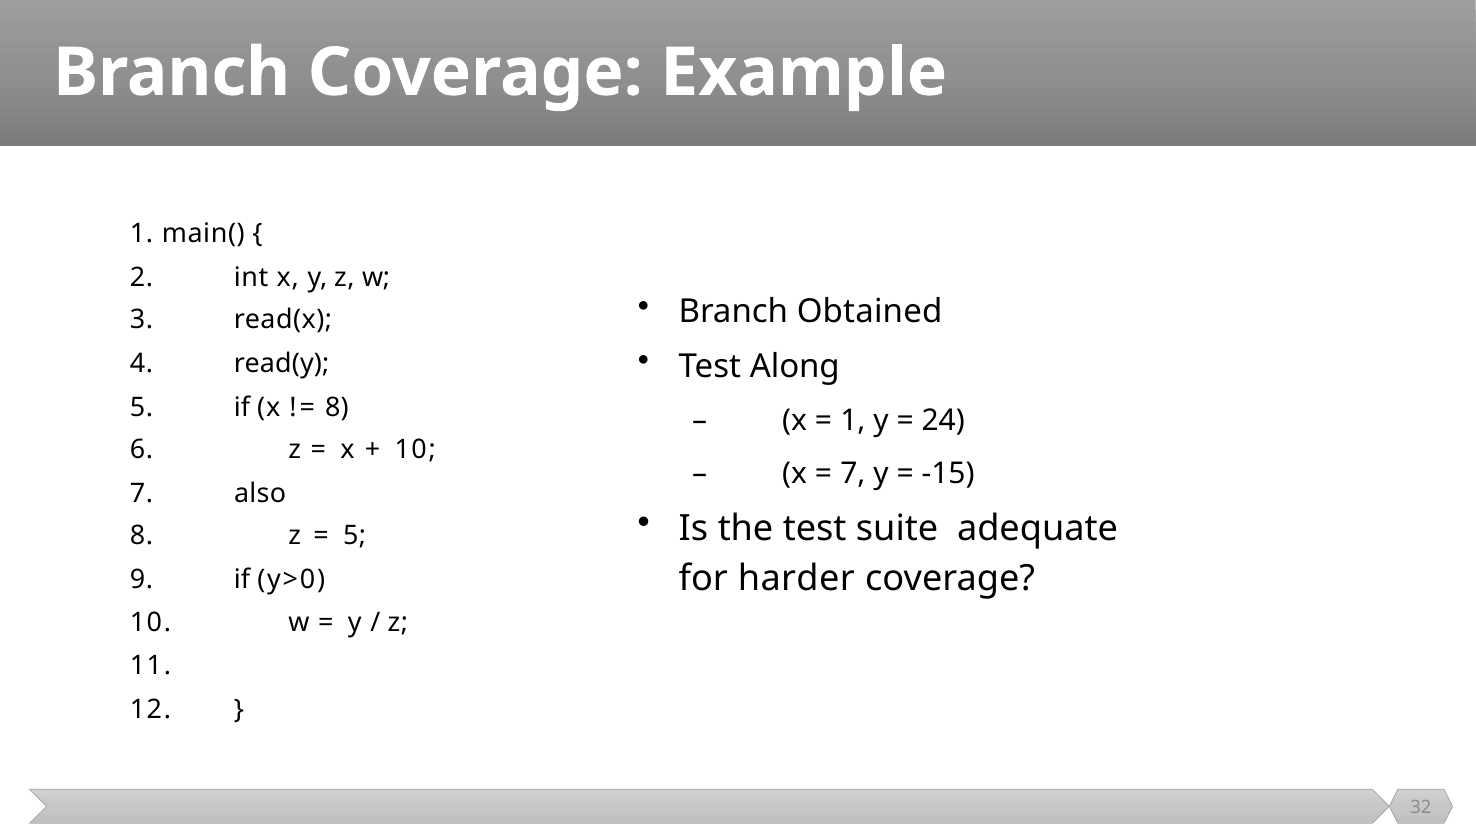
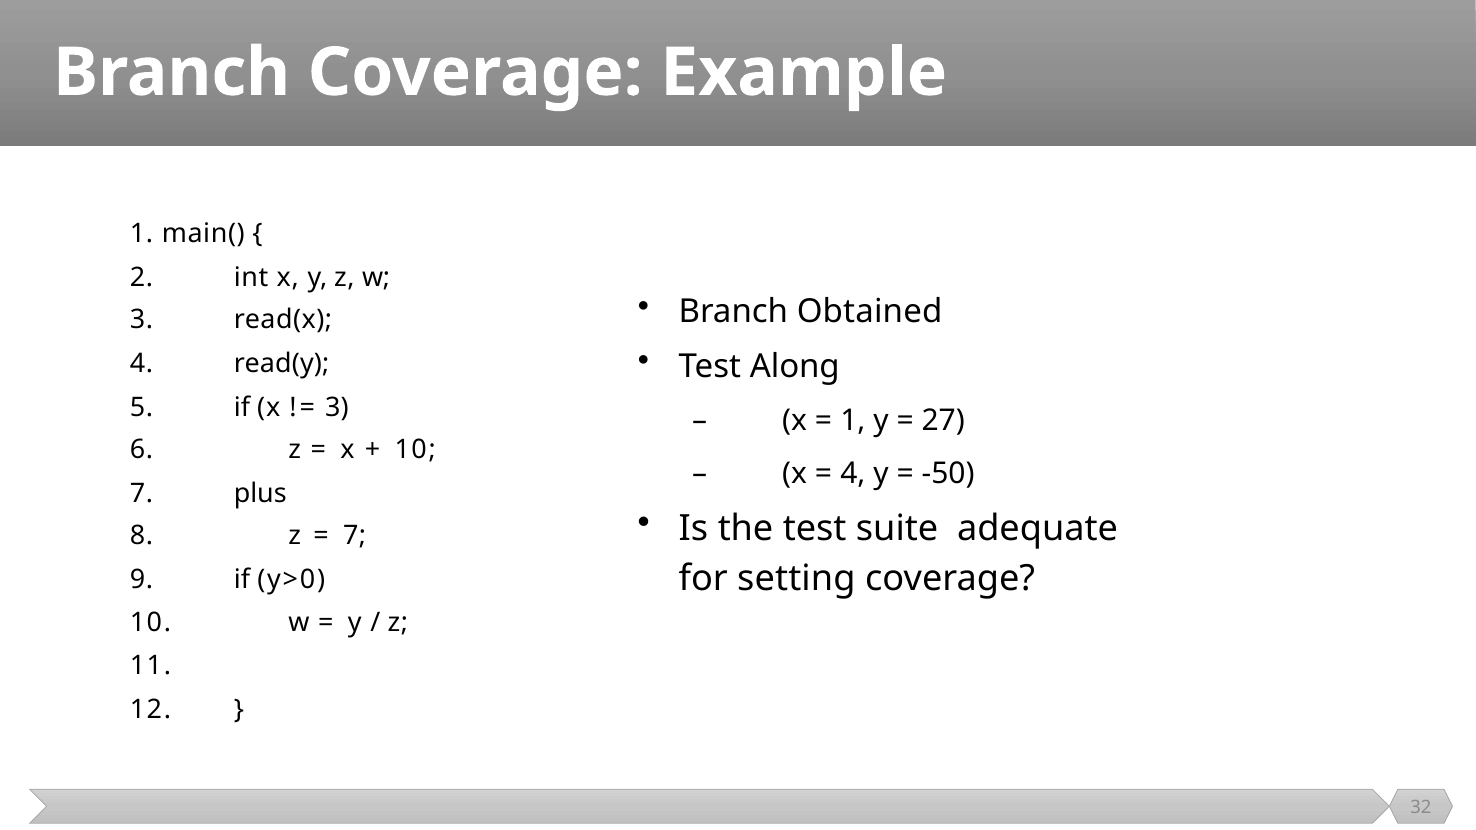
8 at (337, 407): 8 -> 3
24: 24 -> 27
7 at (853, 473): 7 -> 4
-15: -15 -> -50
also: also -> plus
5 at (355, 536): 5 -> 7
harder: harder -> setting
